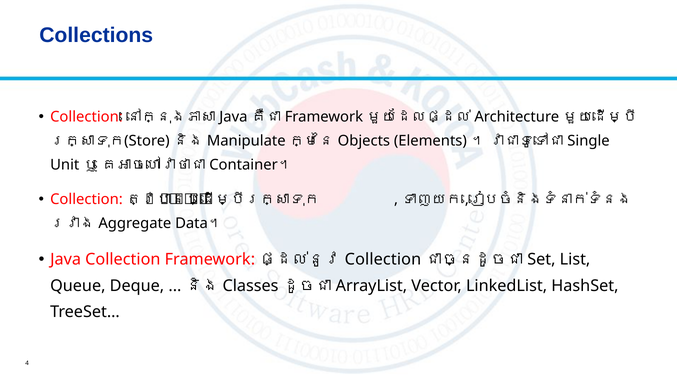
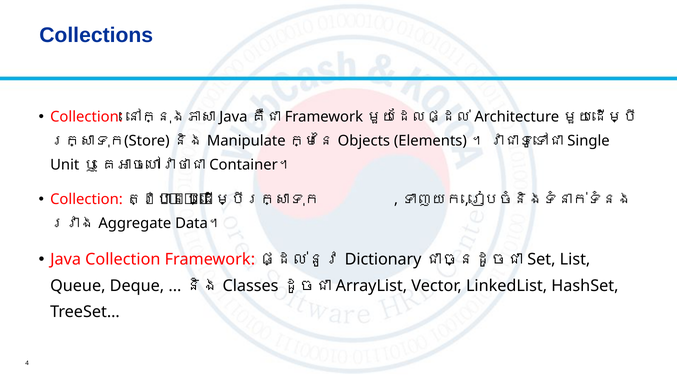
Collection at (383, 259): Collection -> Dictionary
